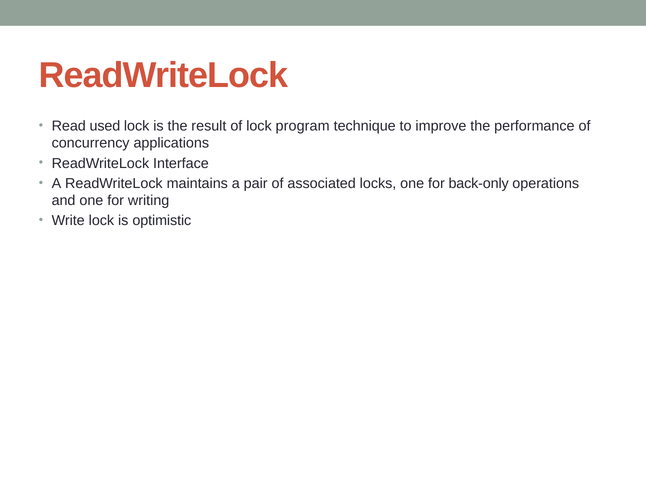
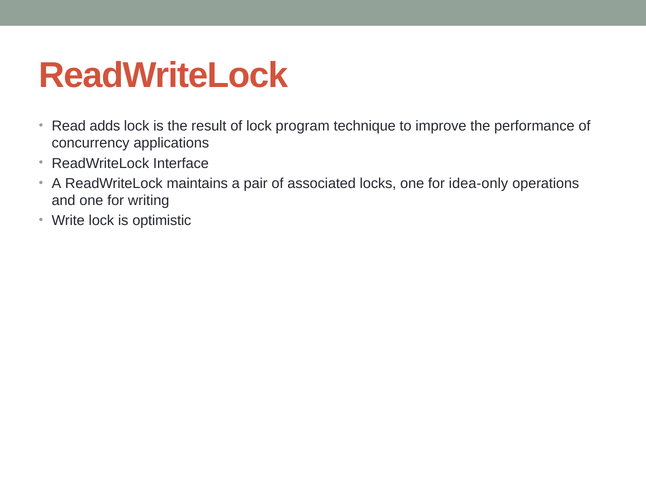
used: used -> adds
back-only: back-only -> idea-only
